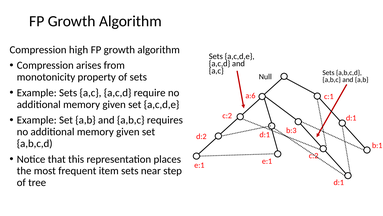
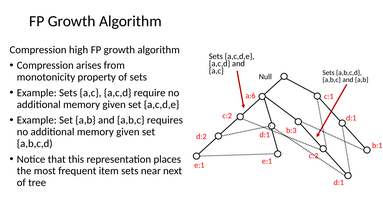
step: step -> next
